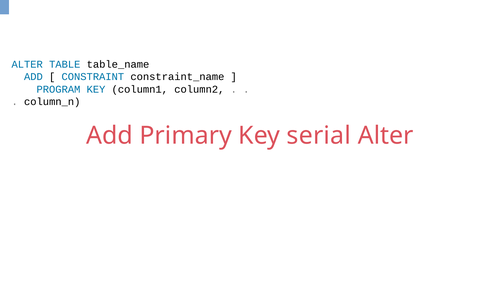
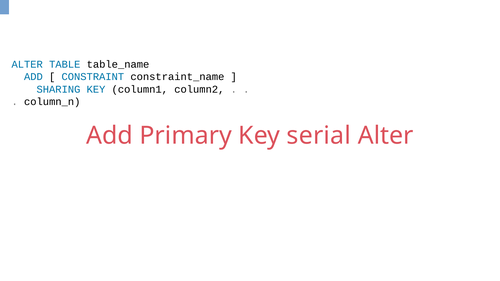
PROGRAM: PROGRAM -> SHARING
